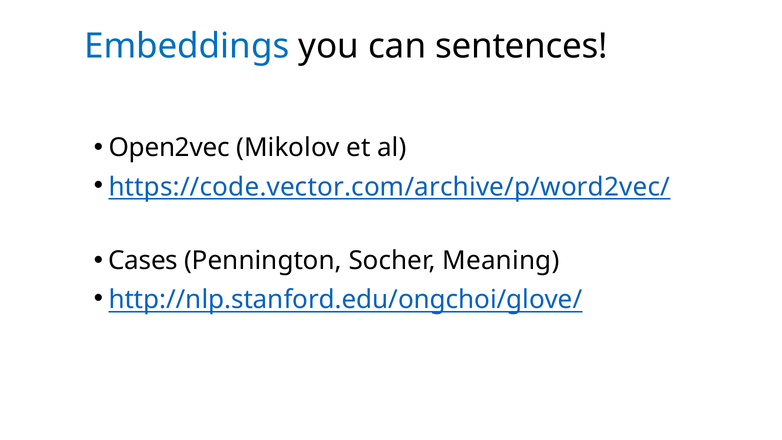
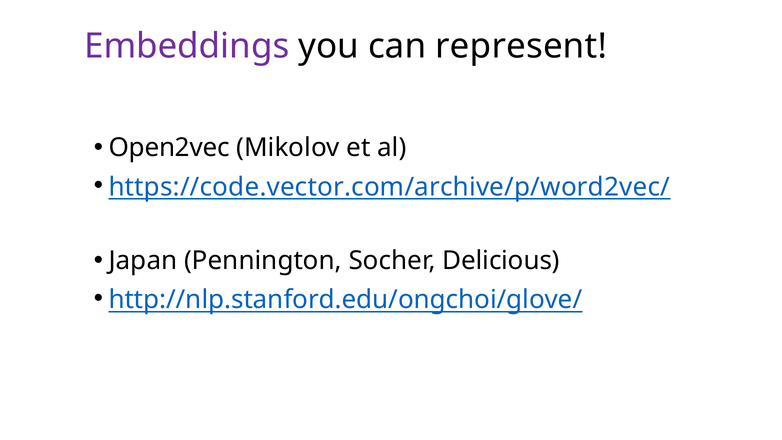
Embeddings colour: blue -> purple
sentences: sentences -> represent
Cases: Cases -> Japan
Meaning: Meaning -> Delicious
